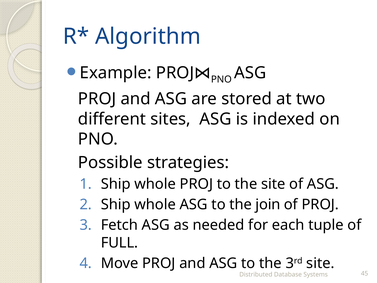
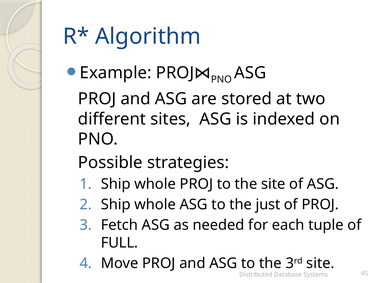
join: join -> just
